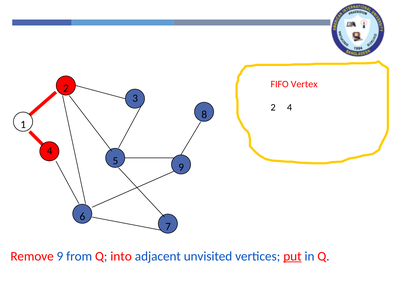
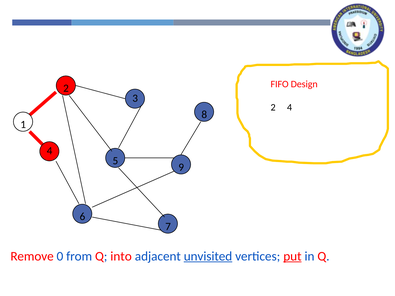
Vertex: Vertex -> Design
Remove 9: 9 -> 0
unvisited underline: none -> present
